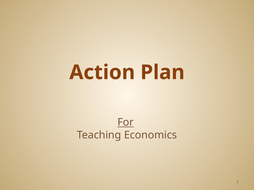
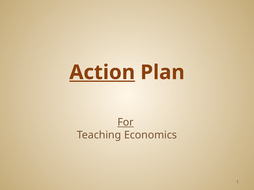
Action underline: none -> present
